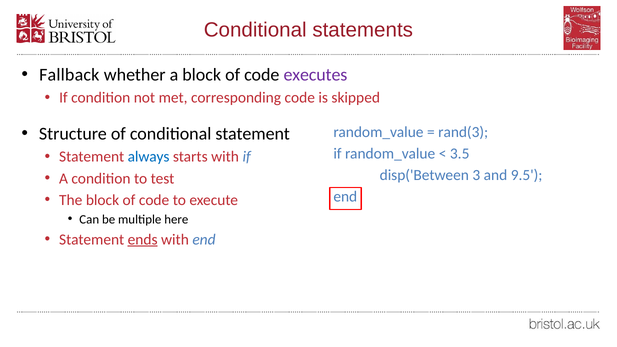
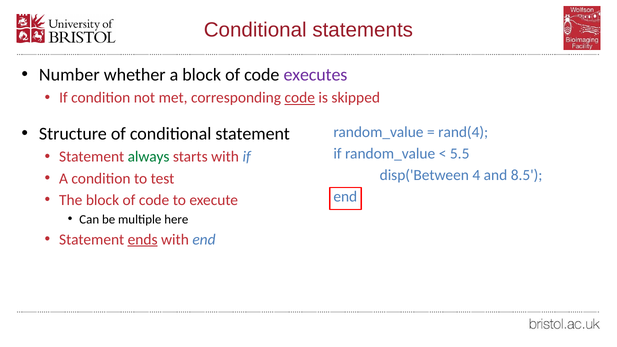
Fallback: Fallback -> Number
code at (300, 98) underline: none -> present
rand(3: rand(3 -> rand(4
3.5: 3.5 -> 5.5
always colour: blue -> green
3: 3 -> 4
9.5: 9.5 -> 8.5
